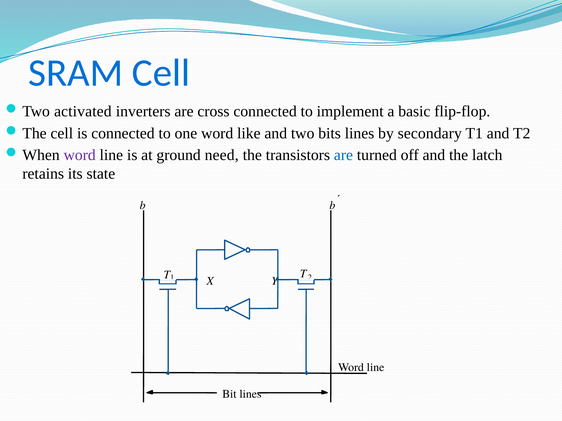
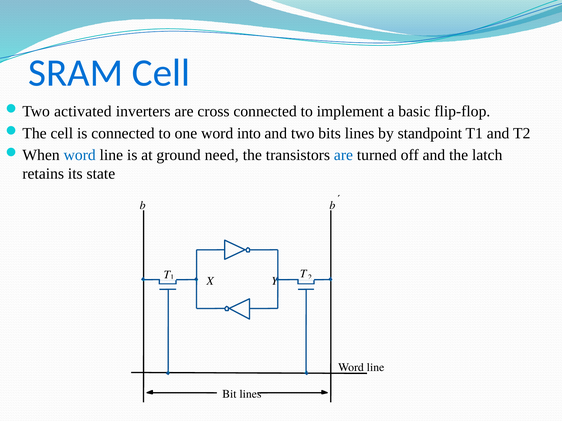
like: like -> into
secondary: secondary -> standpoint
word at (80, 155) colour: purple -> blue
